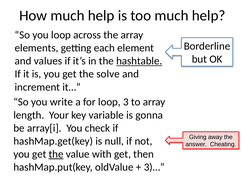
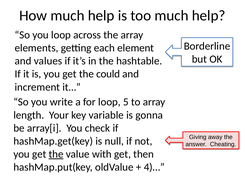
hashtable underline: present -> none
solve: solve -> could
3: 3 -> 5
3)…: 3)… -> 4)…
